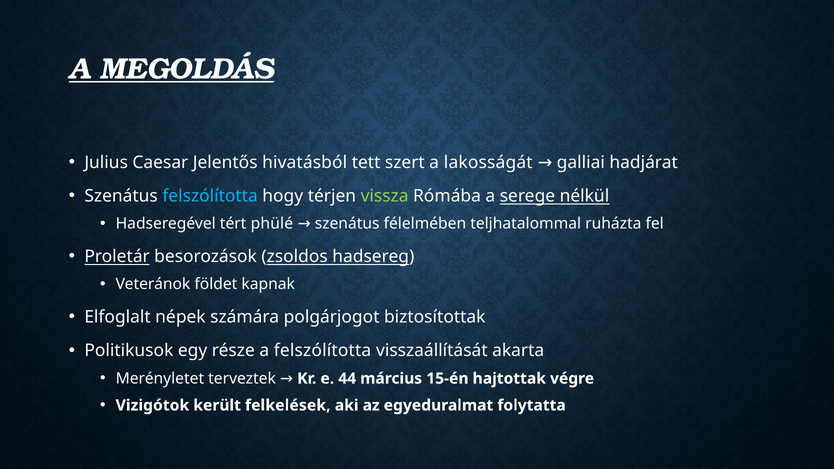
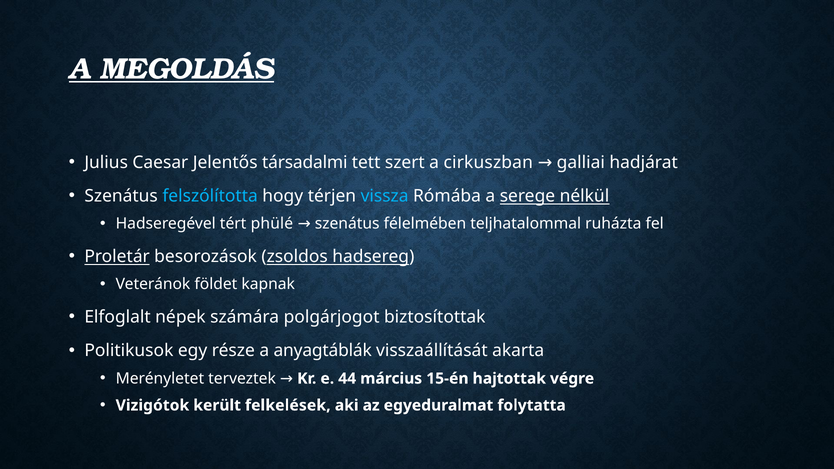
hivatásból: hivatásból -> társadalmi
lakosságát: lakosságát -> cirkuszban
vissza colour: light green -> light blue
a felszólította: felszólította -> anyagtáblák
